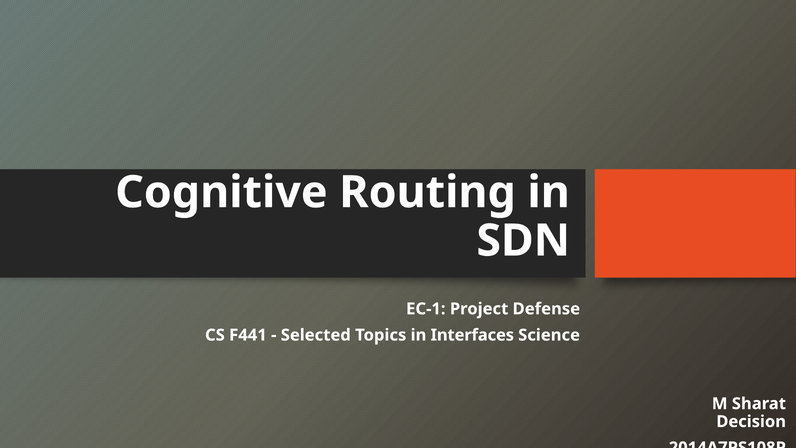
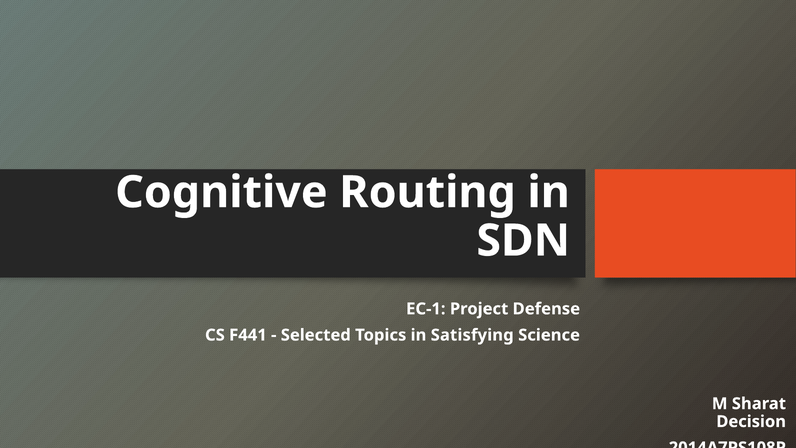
Interfaces: Interfaces -> Satisfying
